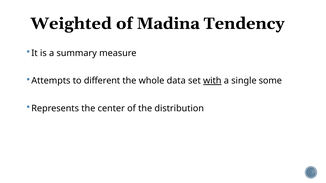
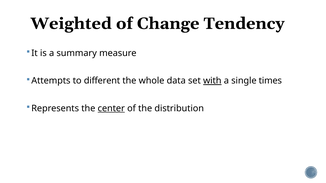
Madina: Madina -> Change
some: some -> times
center underline: none -> present
